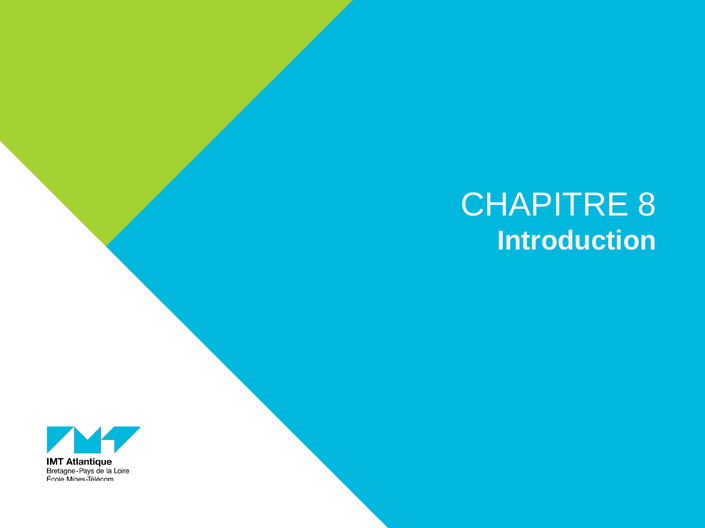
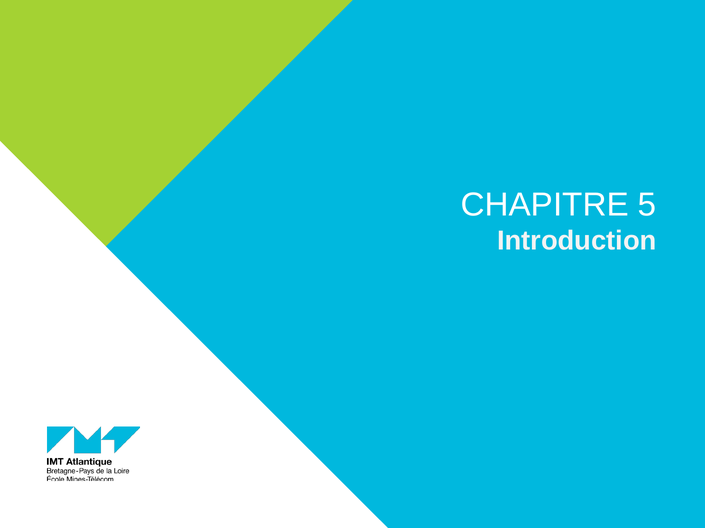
8: 8 -> 5
